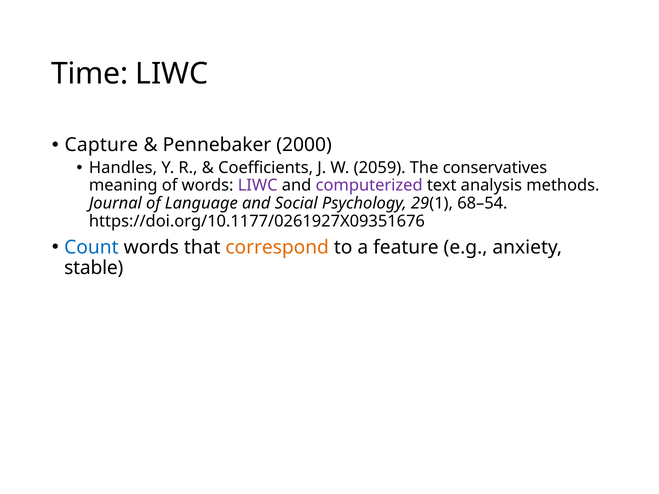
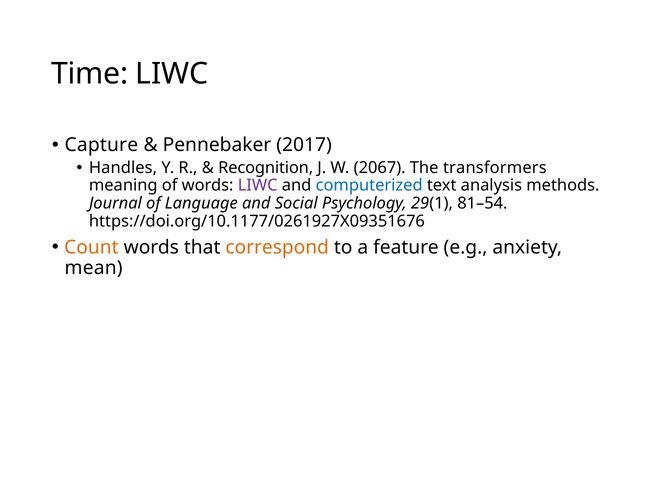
2000: 2000 -> 2017
Coefficients: Coefficients -> Recognition
2059: 2059 -> 2067
conservatives: conservatives -> transformers
computerized colour: purple -> blue
68–54: 68–54 -> 81–54
Count colour: blue -> orange
stable: stable -> mean
